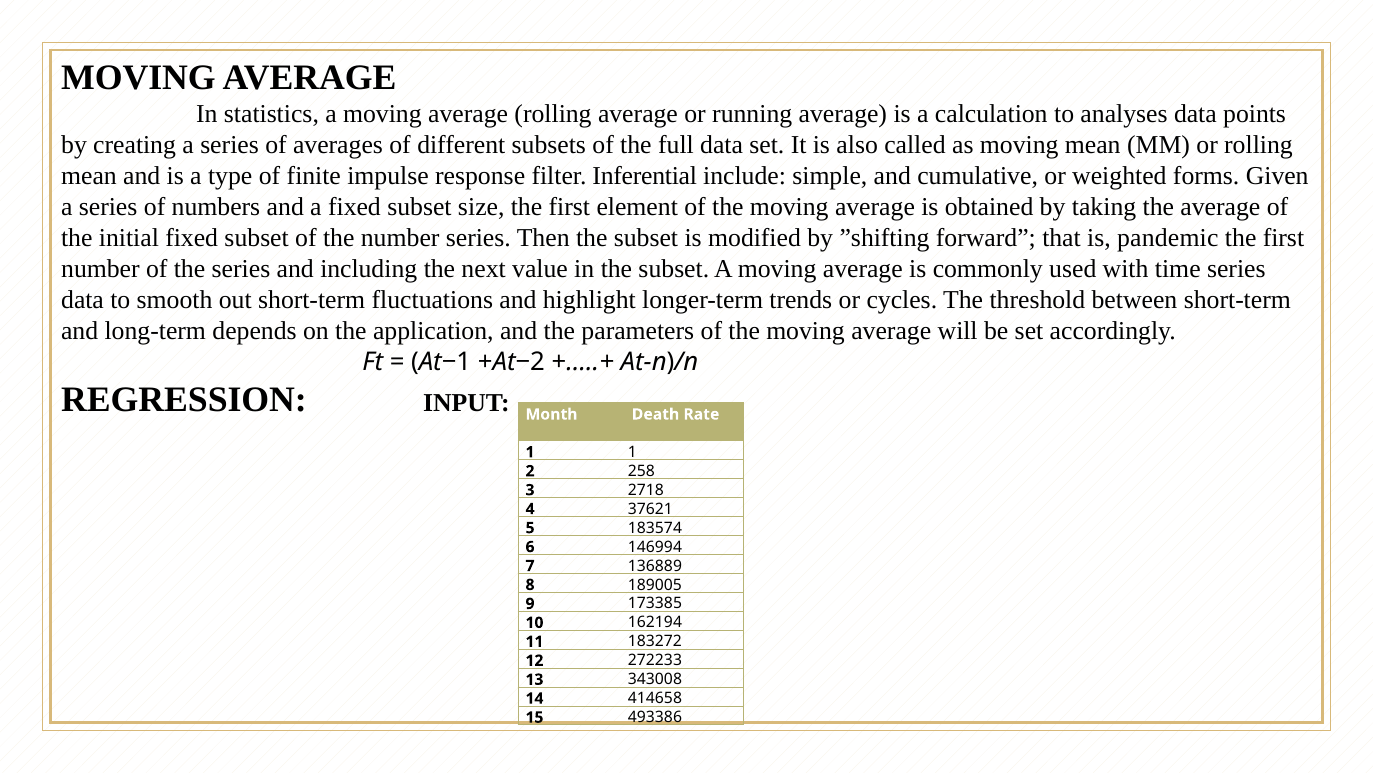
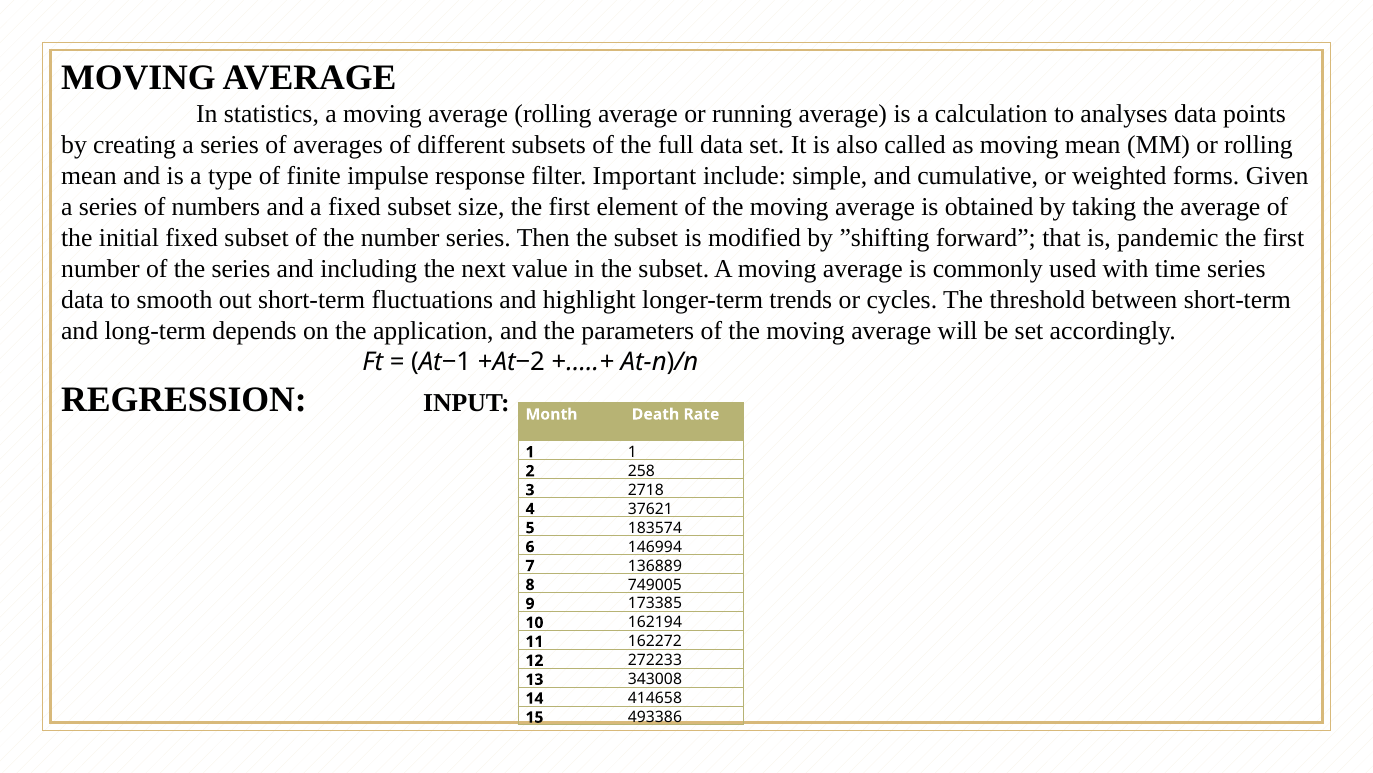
Inferential: Inferential -> Important
189005: 189005 -> 749005
183272: 183272 -> 162272
